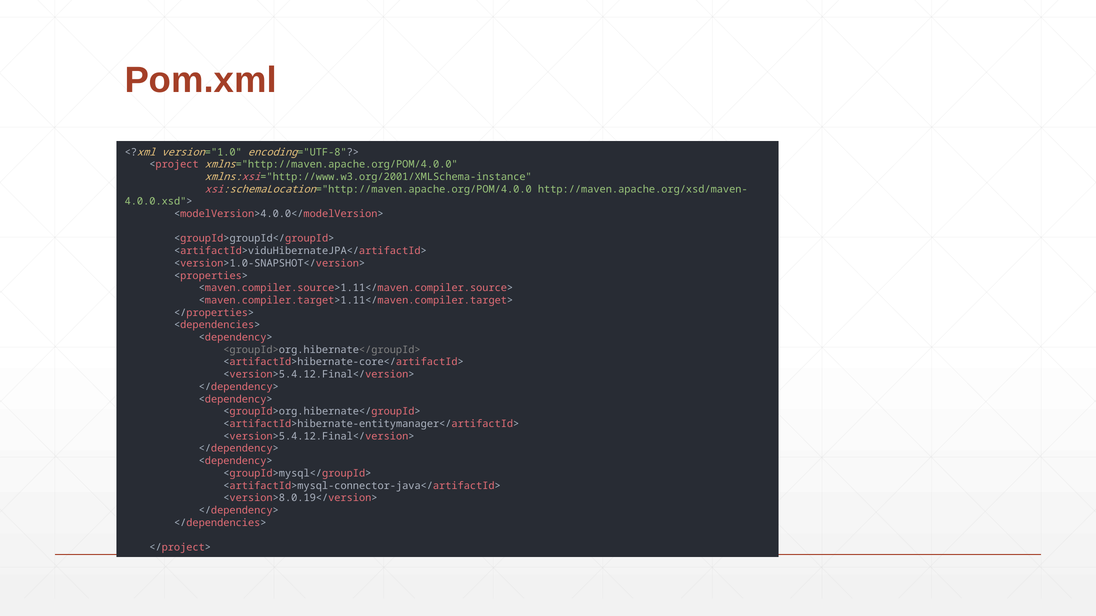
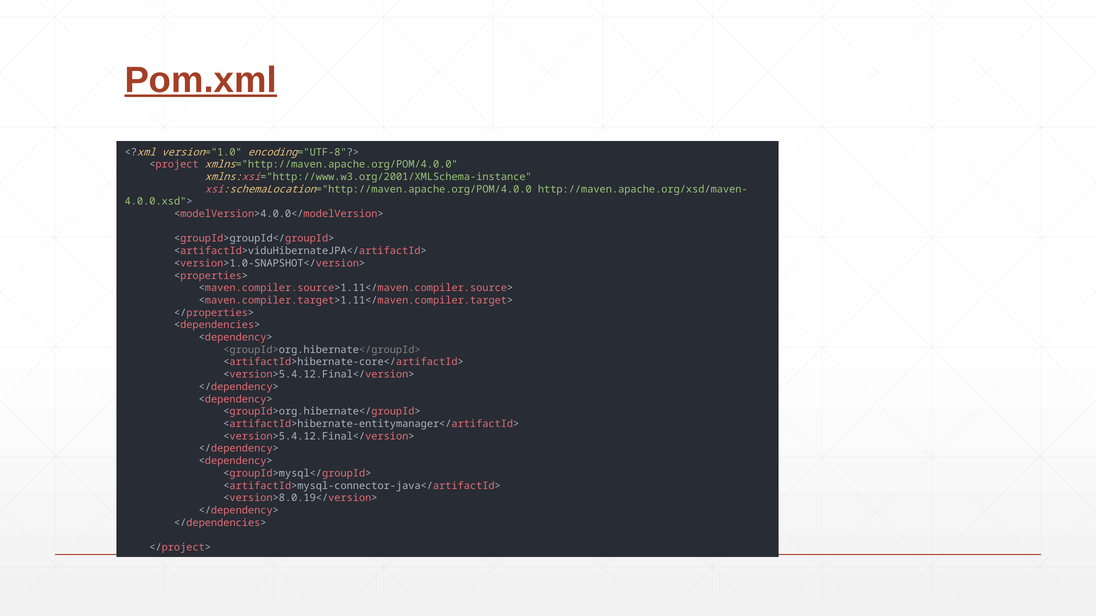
Pom.xml underline: none -> present
